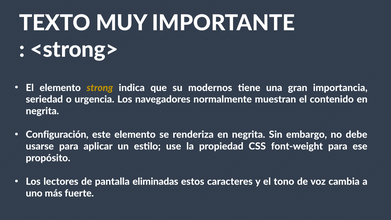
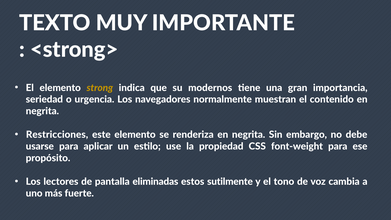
Configuración: Configuración -> Restricciones
caracteres: caracteres -> sutilmente
